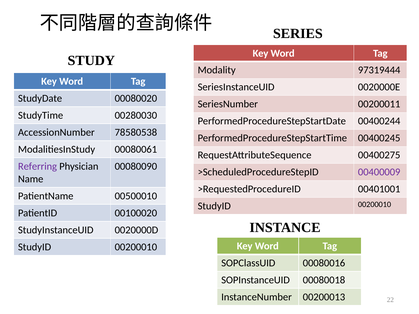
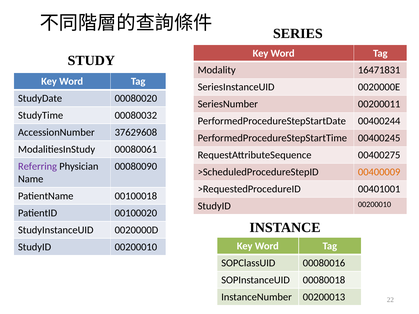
97319444: 97319444 -> 16471831
00280030: 00280030 -> 00080032
78580538: 78580538 -> 37629608
00400009 colour: purple -> orange
00500010: 00500010 -> 00100018
